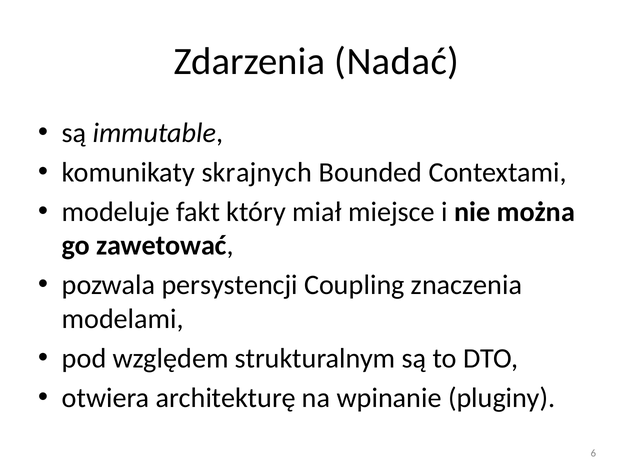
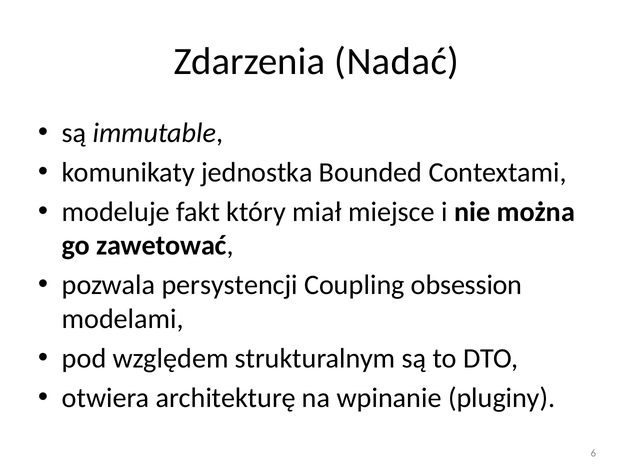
skrajnych: skrajnych -> jednostka
znaczenia: znaczenia -> obsession
